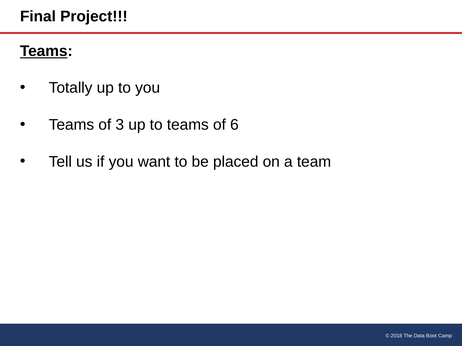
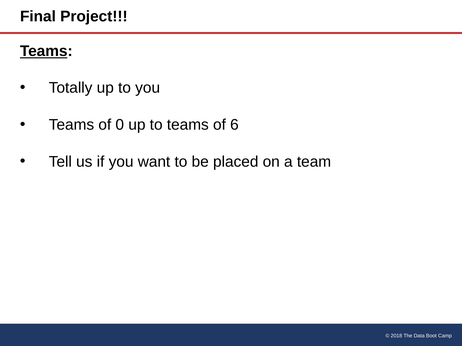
3: 3 -> 0
